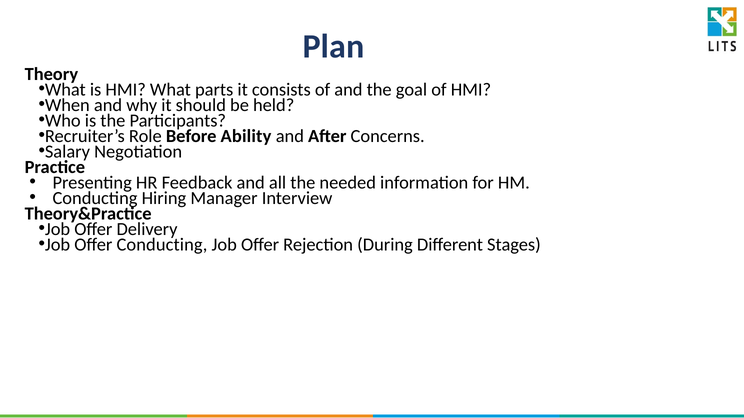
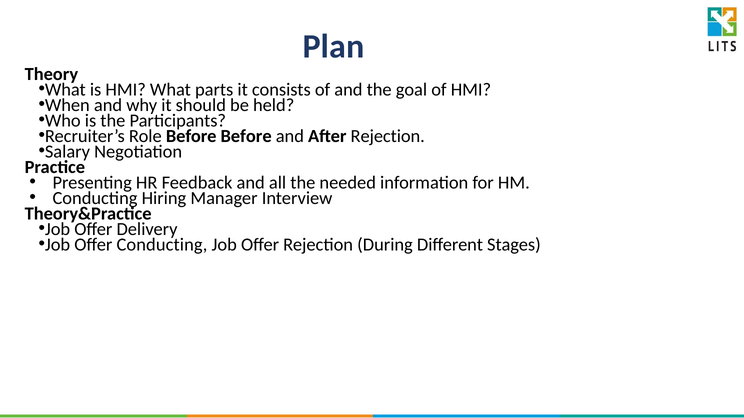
Before Ability: Ability -> Before
After Concerns: Concerns -> Rejection
